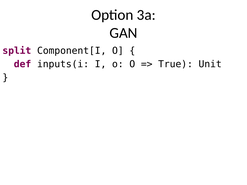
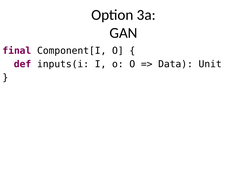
split: split -> final
True: True -> Data
